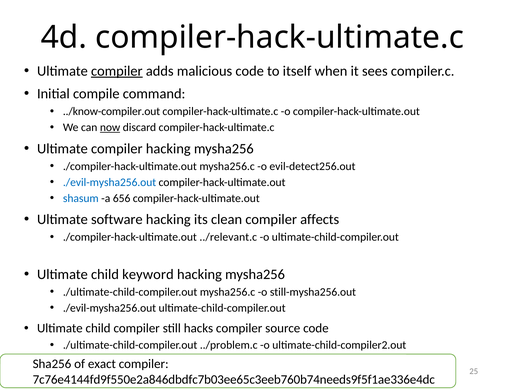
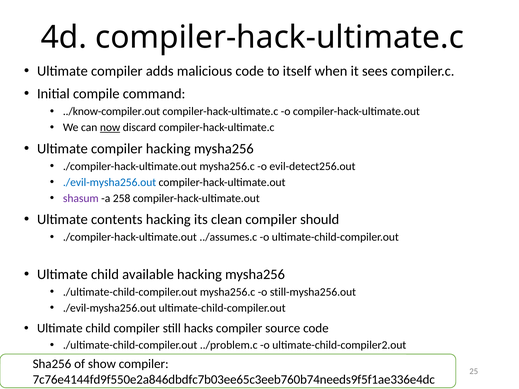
compiler at (117, 71) underline: present -> none
shasum colour: blue -> purple
656: 656 -> 258
software: software -> contents
affects: affects -> should
../relevant.c: ../relevant.c -> ../assumes.c
keyword: keyword -> available
exact: exact -> show
